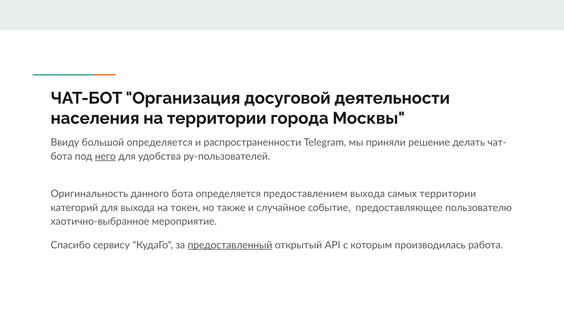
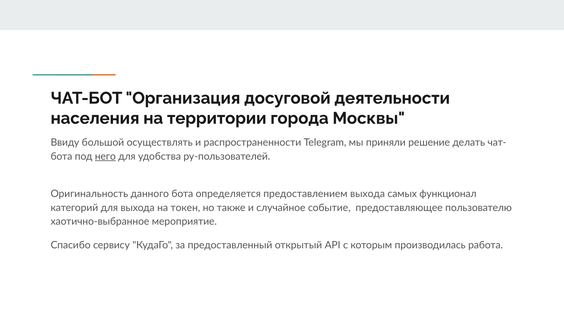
большой определяется: определяется -> осуществлять
самых территории: территории -> функционал
предоставленный underline: present -> none
